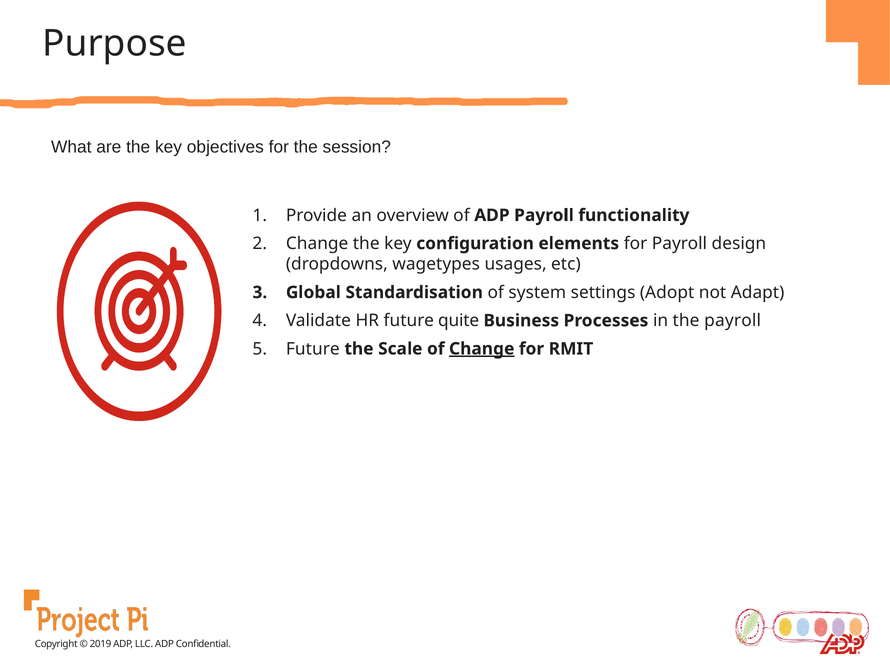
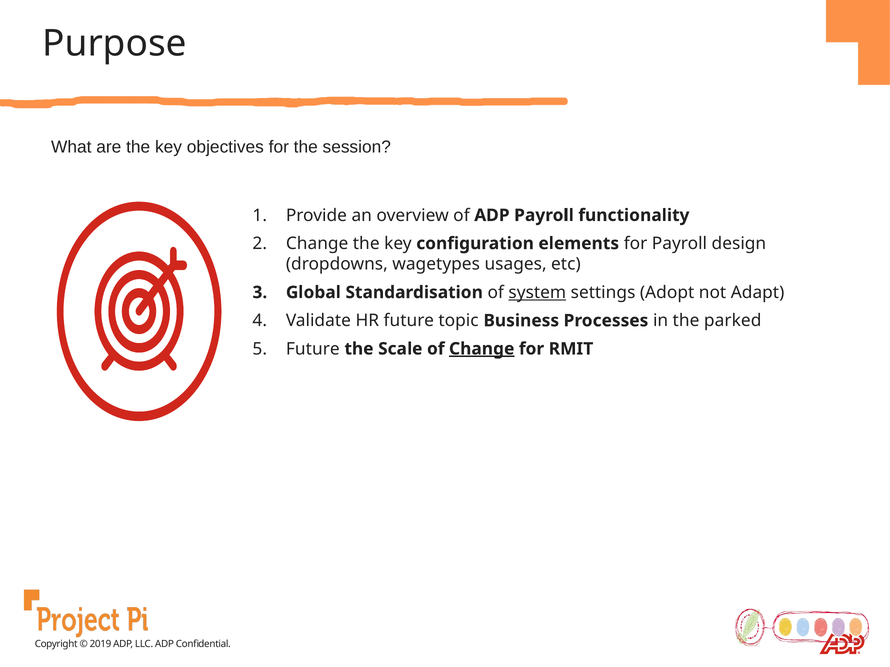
system underline: none -> present
quite: quite -> topic
the payroll: payroll -> parked
